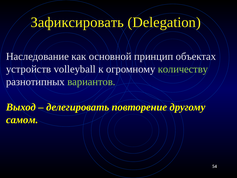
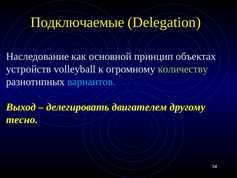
Зафиксировать: Зафиксировать -> Подключаемые
вариантов colour: light green -> light blue
повторение: повторение -> двигателем
самом: самом -> тесно
